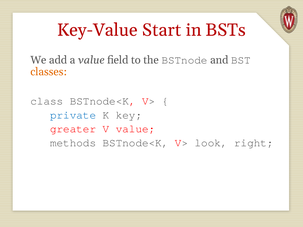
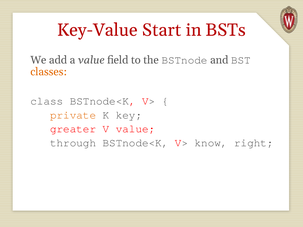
private colour: blue -> orange
methods: methods -> through
look: look -> know
